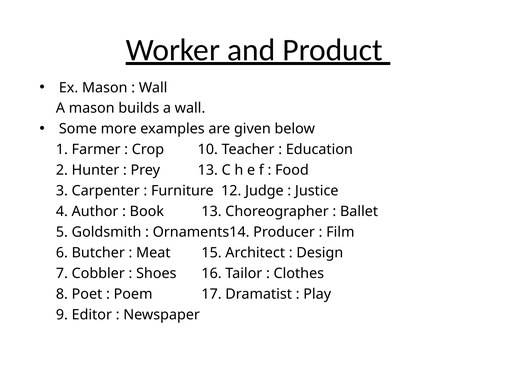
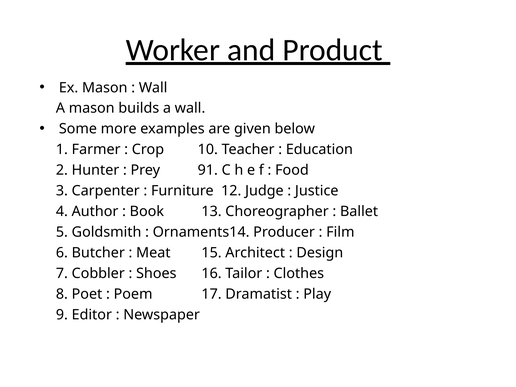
Prey 13: 13 -> 91
